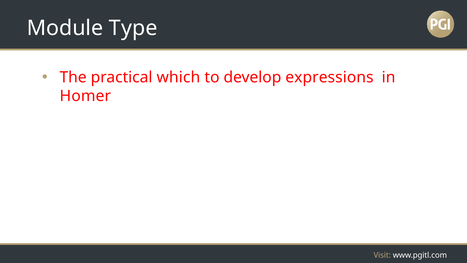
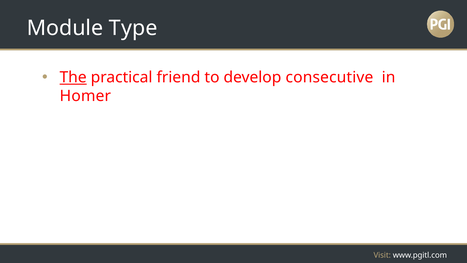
The underline: none -> present
which: which -> friend
expressions: expressions -> consecutive
